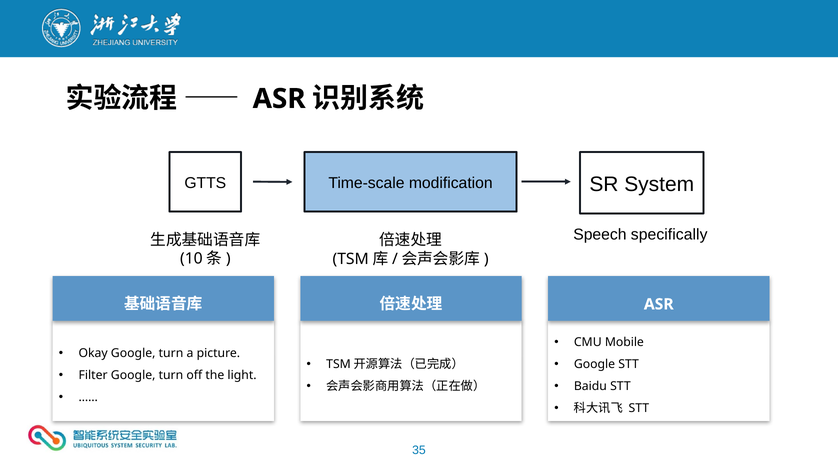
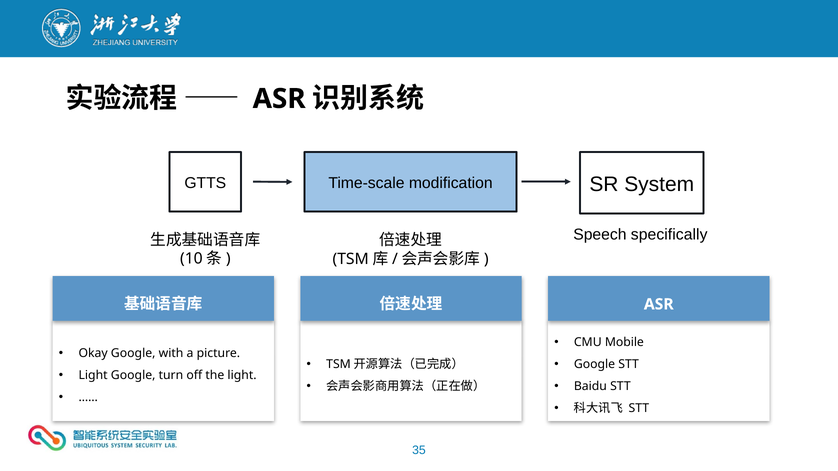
Okay Google turn: turn -> with
Filter at (93, 376): Filter -> Light
